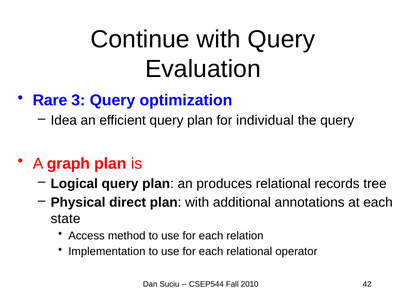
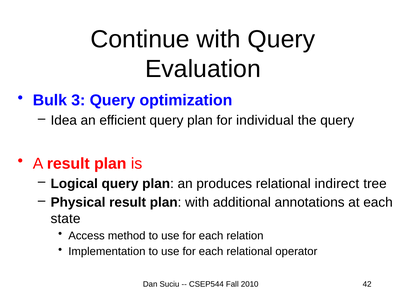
Rare: Rare -> Bulk
A graph: graph -> result
records: records -> indirect
Physical direct: direct -> result
